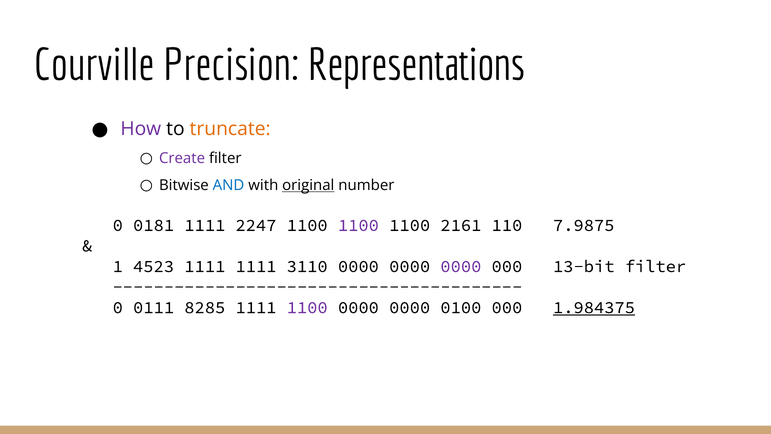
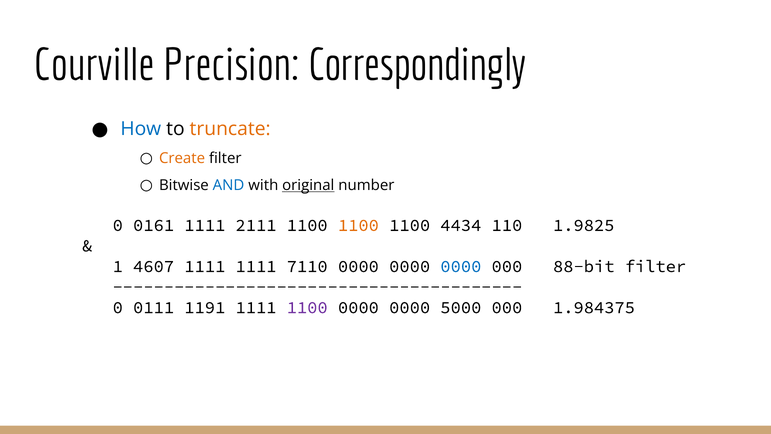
Representations: Representations -> Correspondingly
How colour: purple -> blue
Create colour: purple -> orange
0181: 0181 -> 0161
2247: 2247 -> 2111
1100 at (358, 225) colour: purple -> orange
2161: 2161 -> 4434
7.9875: 7.9875 -> 1.9825
4523: 4523 -> 4607
3110: 3110 -> 7110
0000 at (461, 266) colour: purple -> blue
13-bit: 13-bit -> 88-bit
8285: 8285 -> 1191
0100: 0100 -> 5000
1.984375 underline: present -> none
